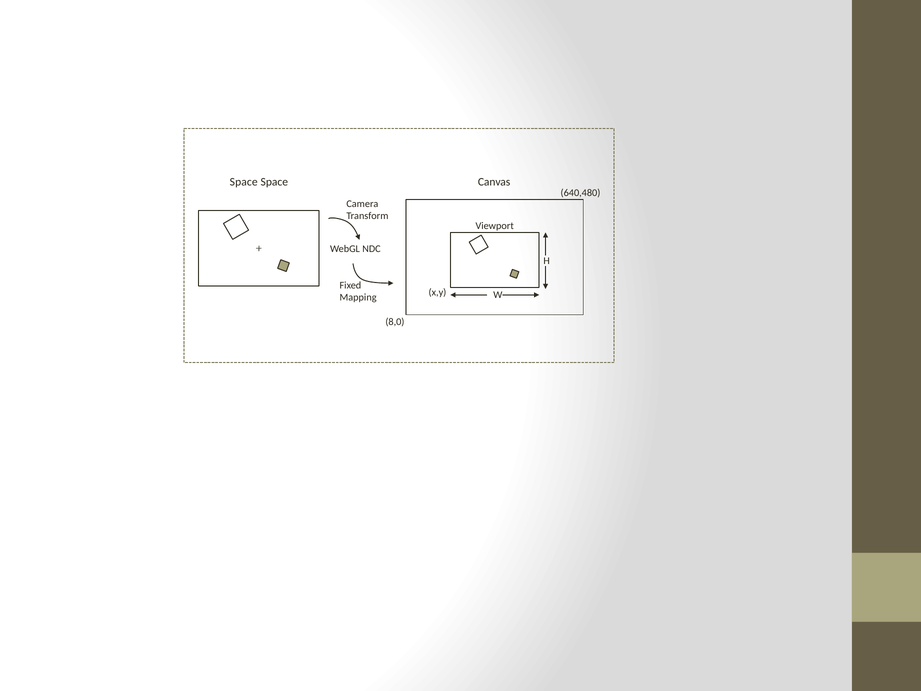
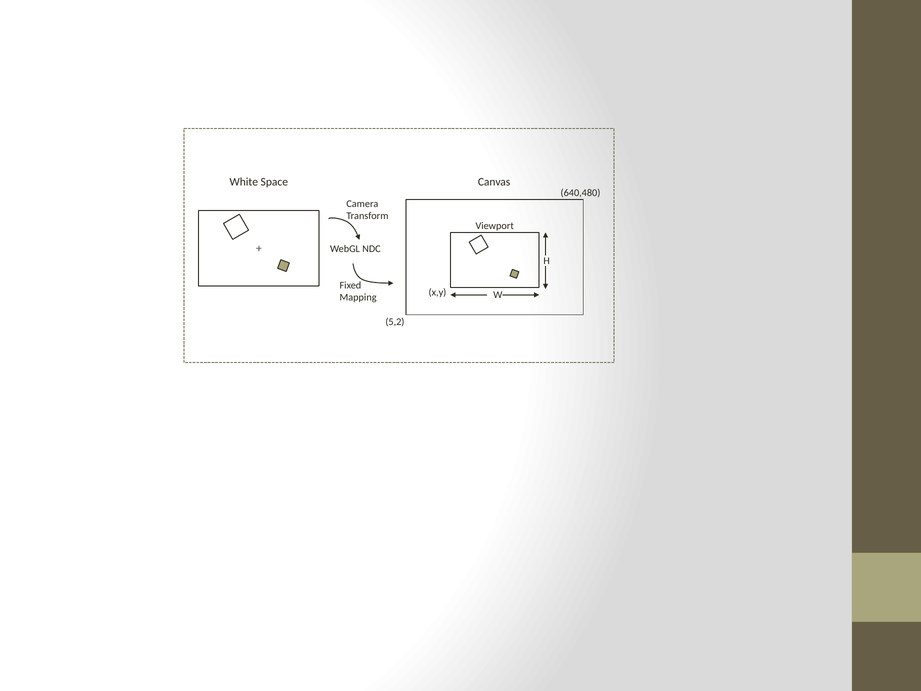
Space at (244, 182): Space -> White
8,0: 8,0 -> 5,2
